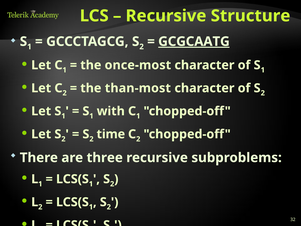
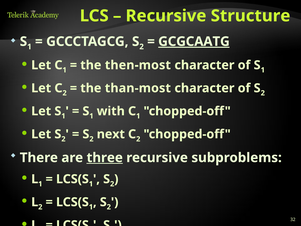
once-most: once-most -> then-most
time: time -> next
three underline: none -> present
